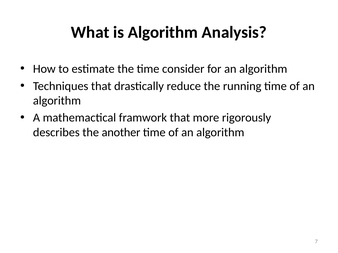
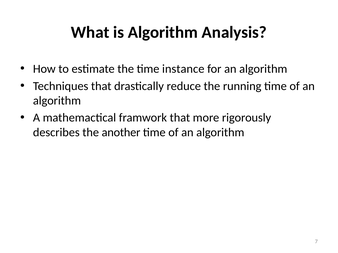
consider: consider -> instance
